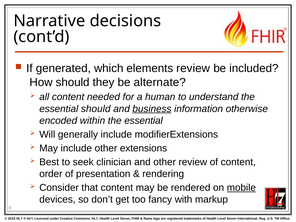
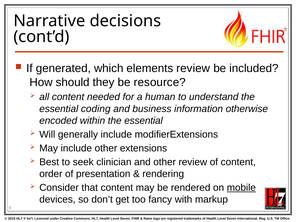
alternate: alternate -> resource
essential should: should -> coding
business underline: present -> none
